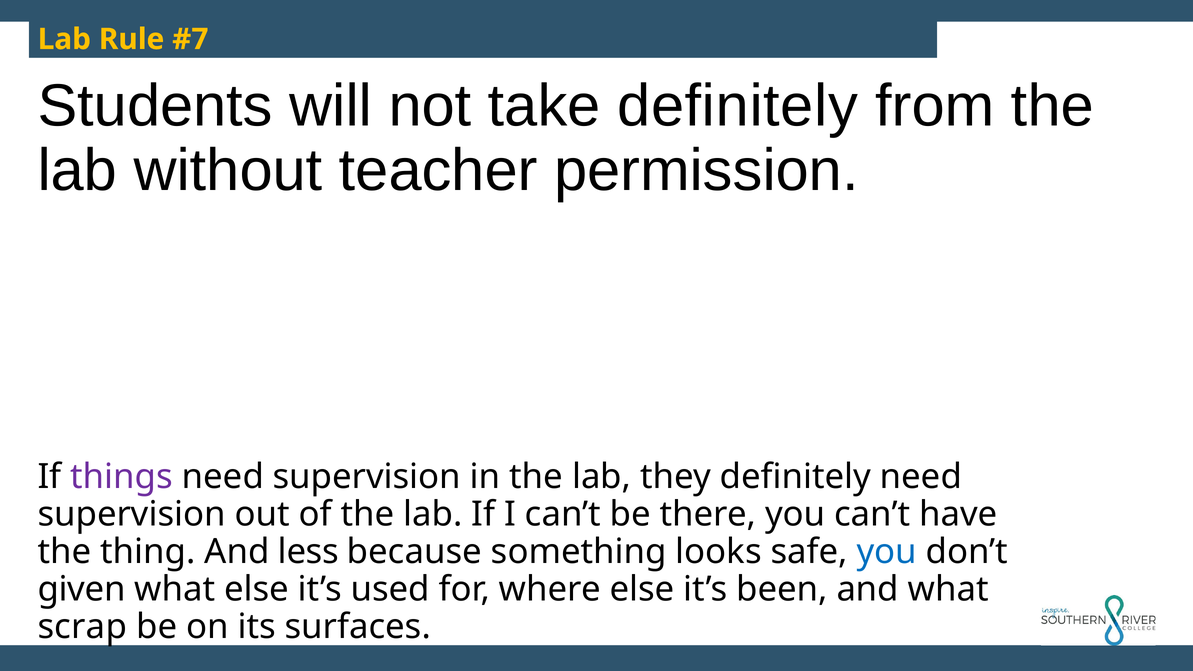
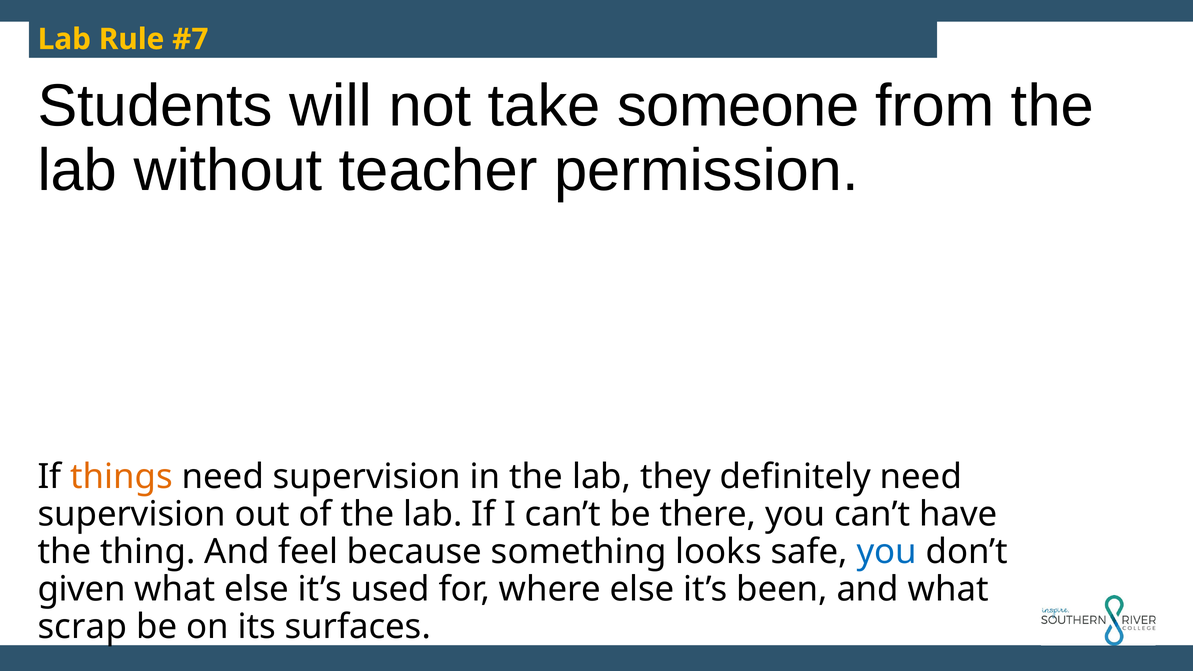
take definitely: definitely -> someone
things colour: purple -> orange
less: less -> feel
